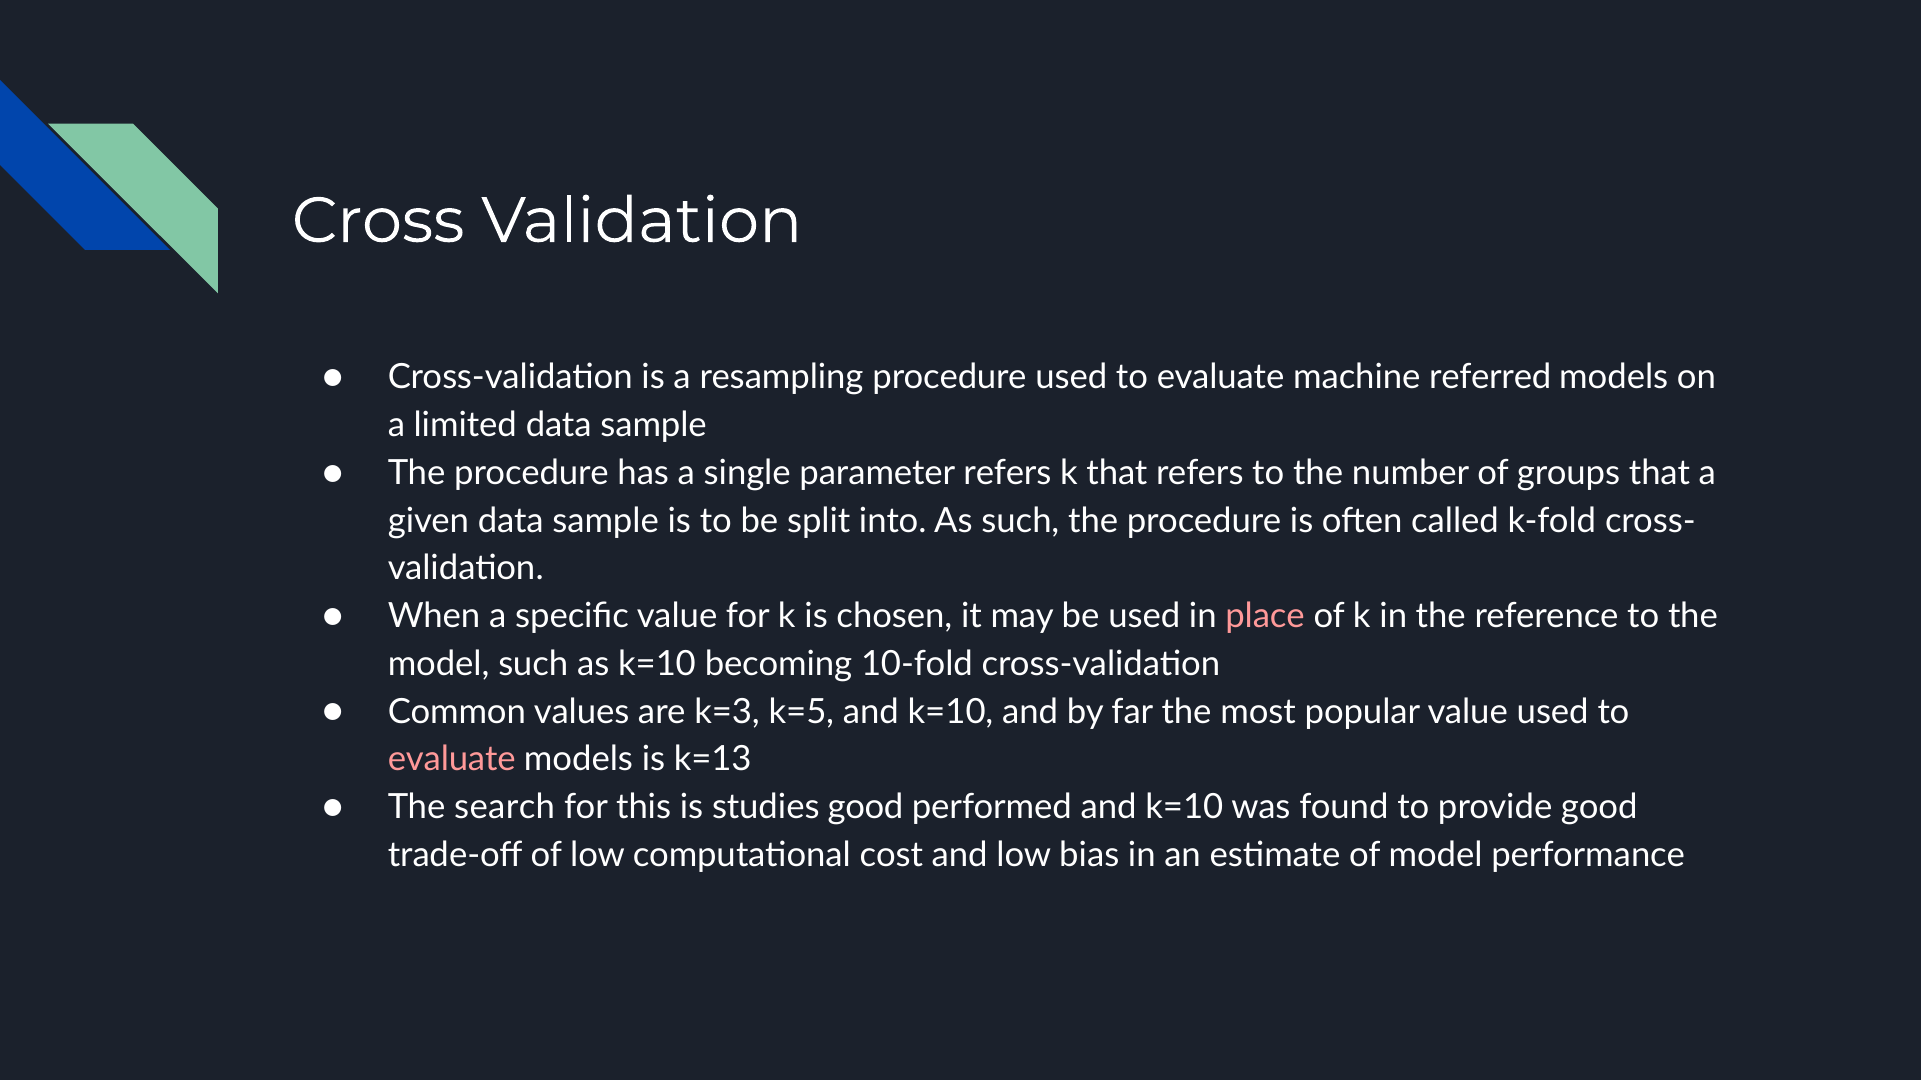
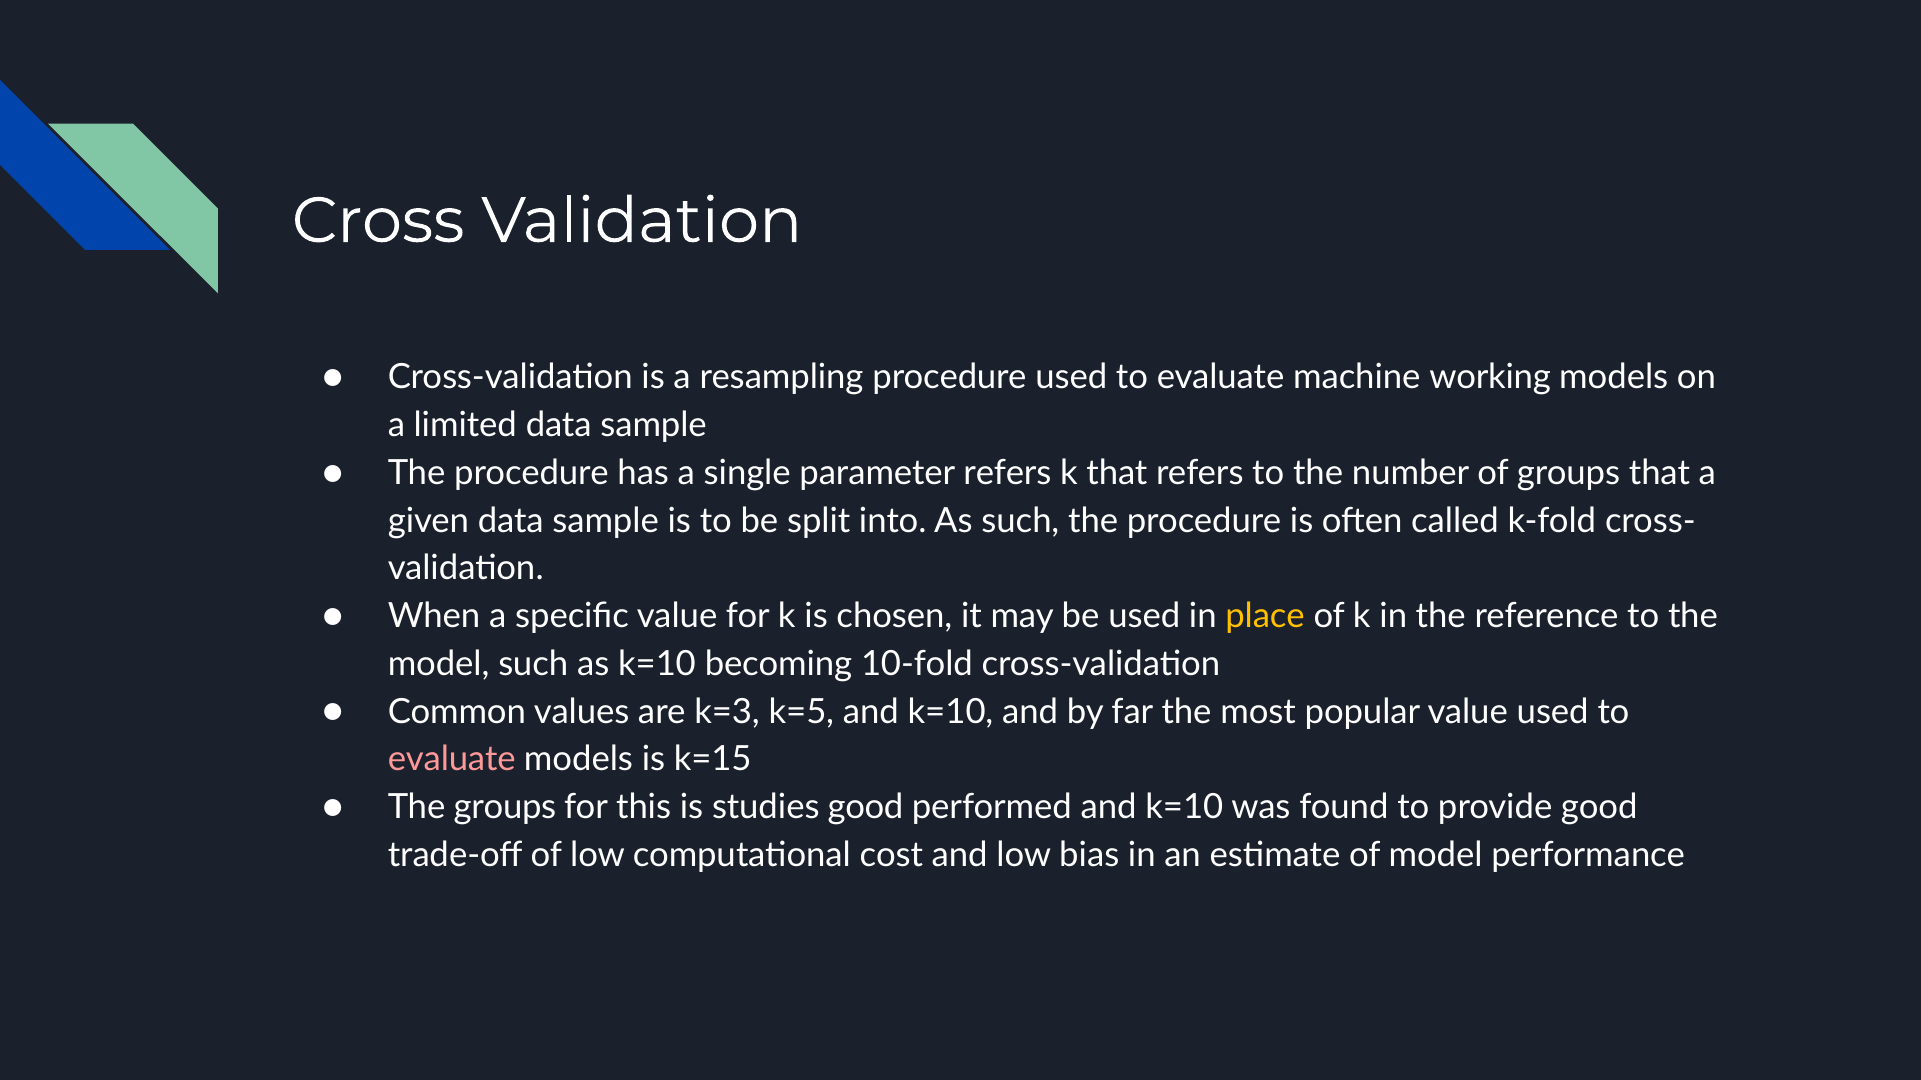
referred: referred -> working
place colour: pink -> yellow
k=13: k=13 -> k=15
The search: search -> groups
